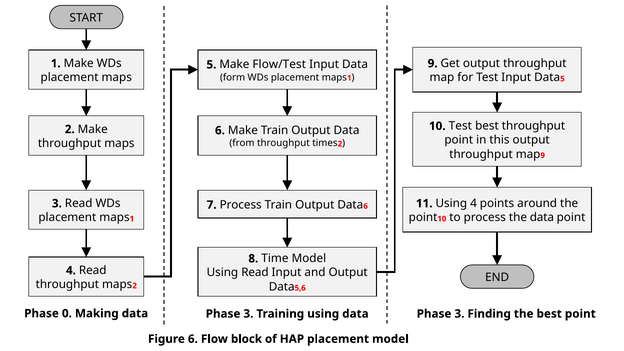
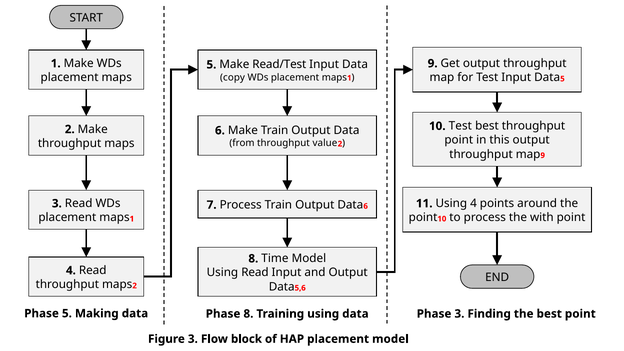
Flow/Test: Flow/Test -> Read/Test
form: form -> copy
times: times -> value
the data: data -> with
Phase 0: 0 -> 5
Making data Phase 3: 3 -> 8
Figure 6: 6 -> 3
